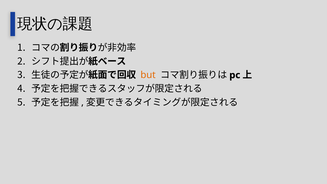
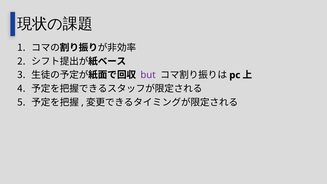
but colour: orange -> purple
